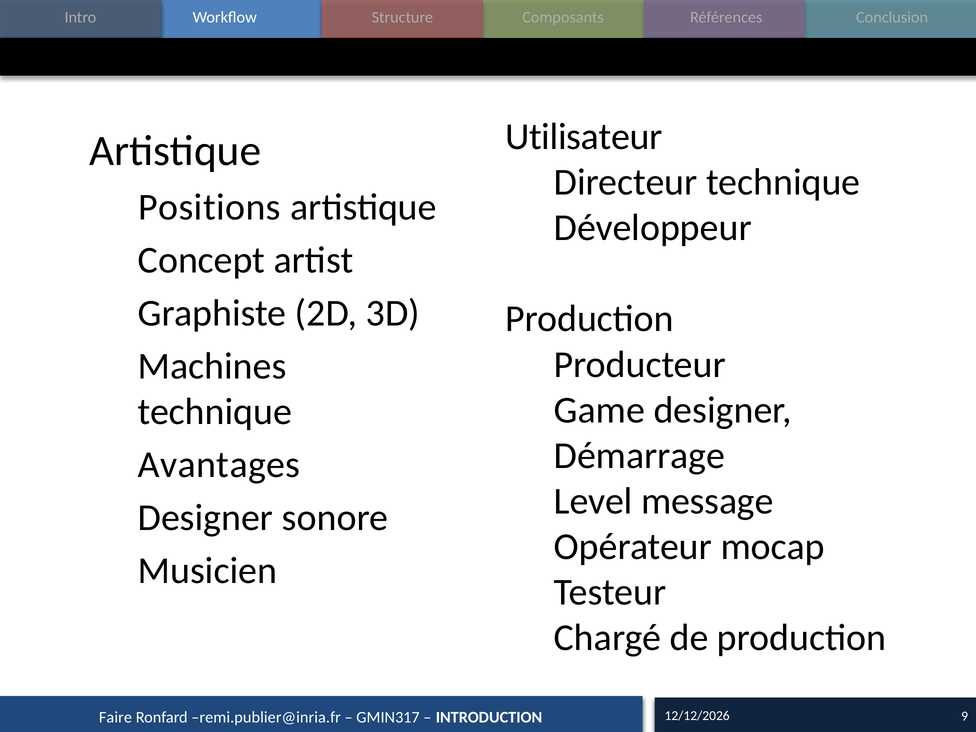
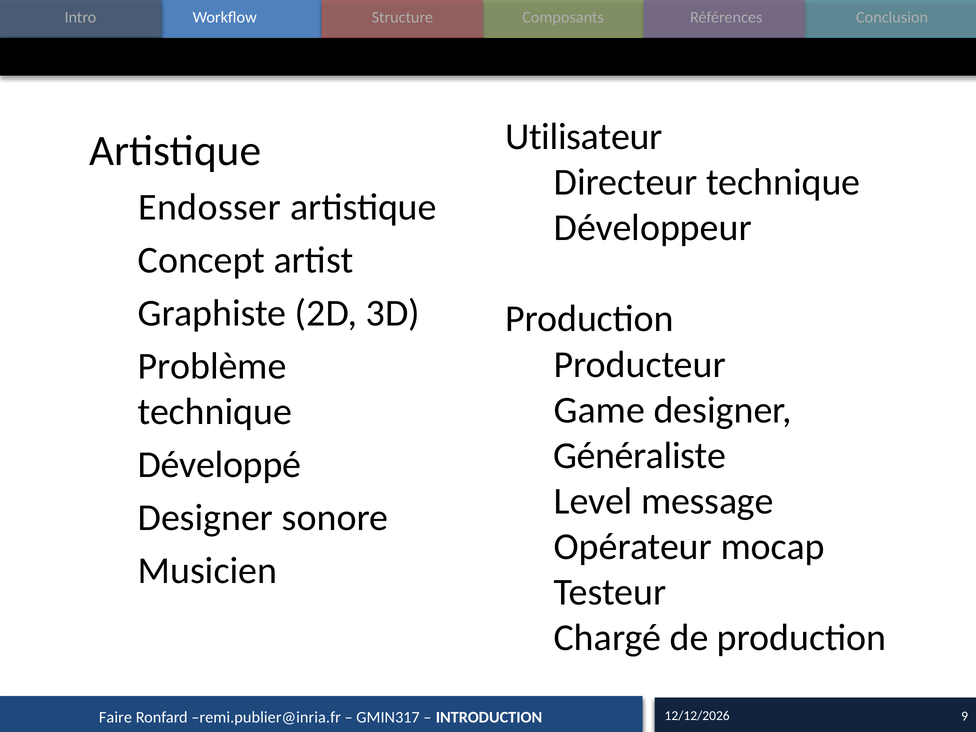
Positions: Positions -> Endosser
Machines: Machines -> Problème
Démarrage: Démarrage -> Généraliste
Avantages: Avantages -> Développé
